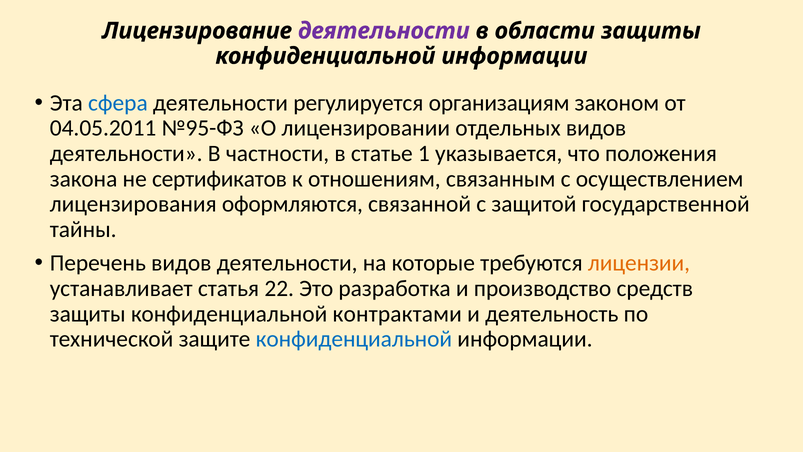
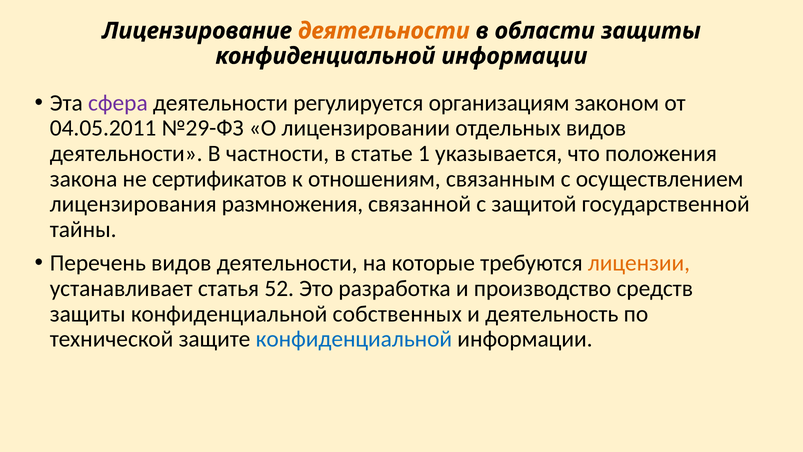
деятельности at (384, 31) colour: purple -> orange
сфера colour: blue -> purple
№95-ФЗ: №95-ФЗ -> №29-ФЗ
оформляются: оформляются -> размножения
22: 22 -> 52
контрактами: контрактами -> собственных
